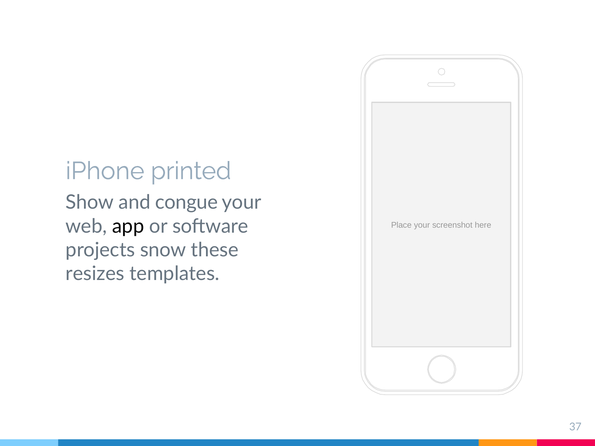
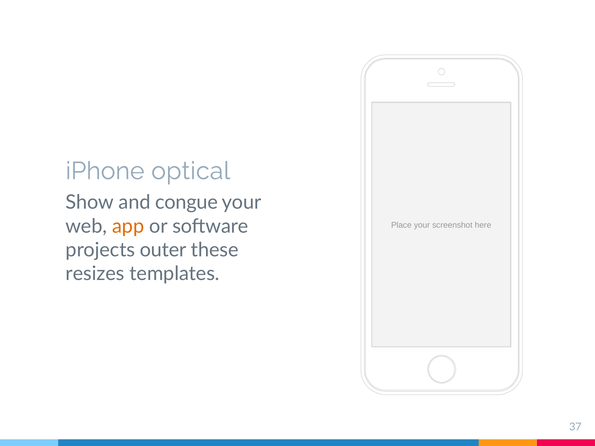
printed: printed -> optical
app colour: black -> orange
snow: snow -> outer
